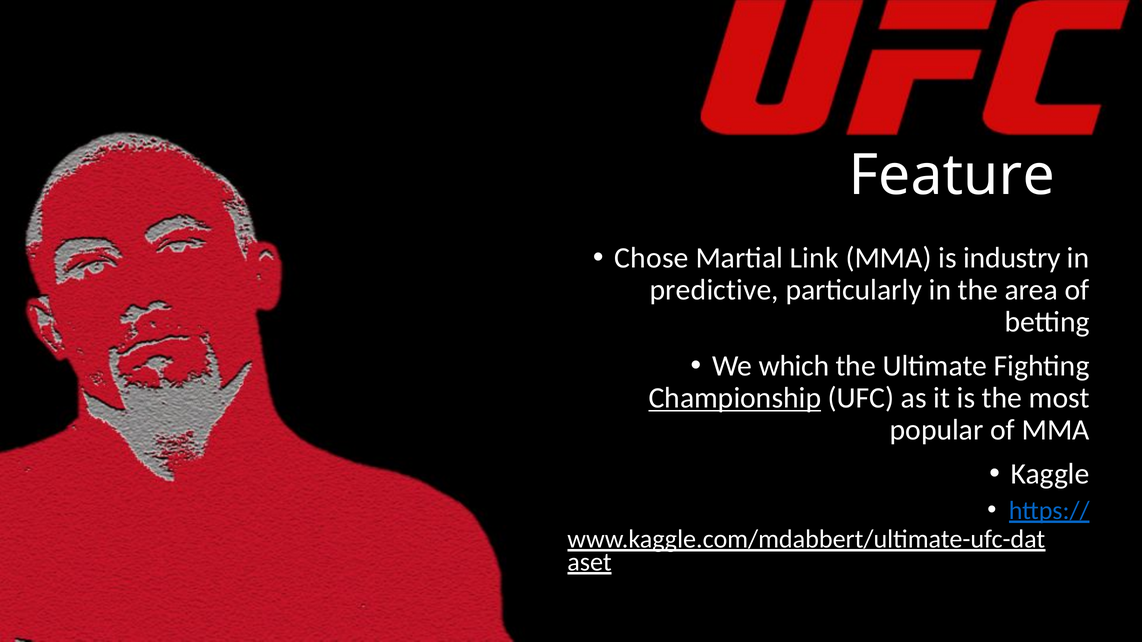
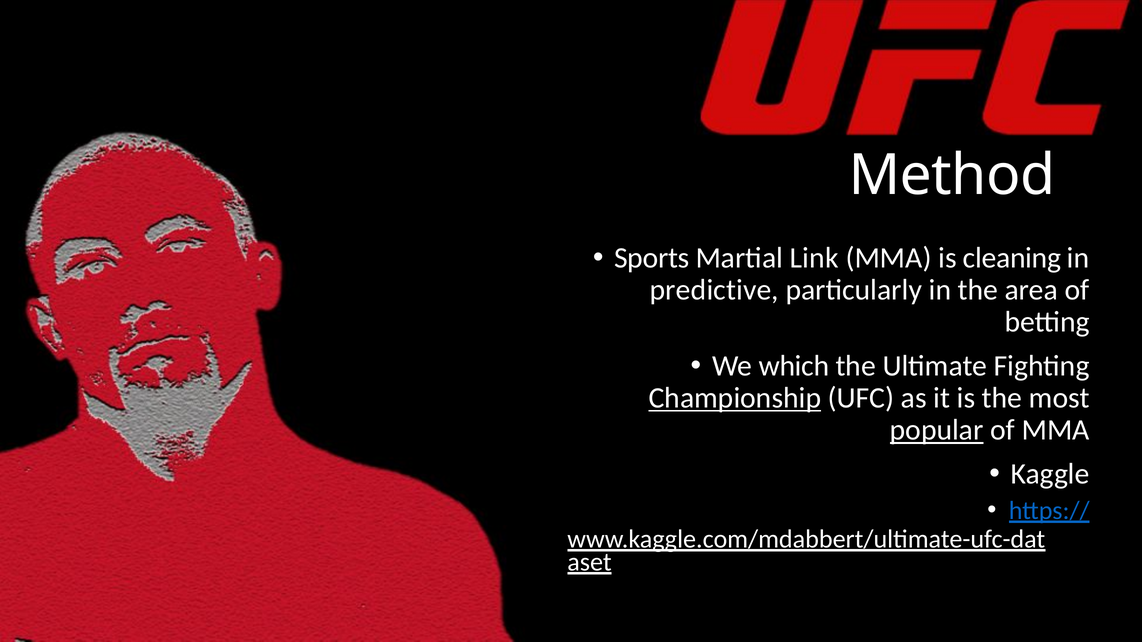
Feature: Feature -> Method
Chose: Chose -> Sports
industry: industry -> cleaning
popular underline: none -> present
